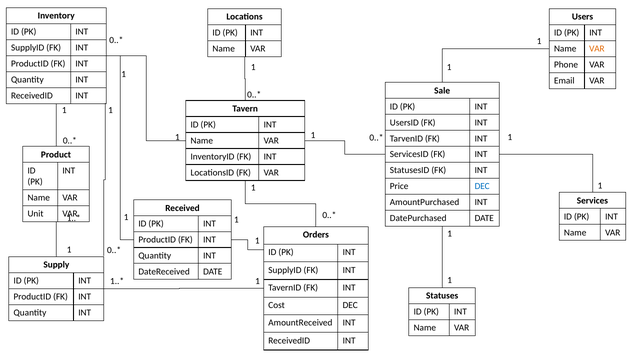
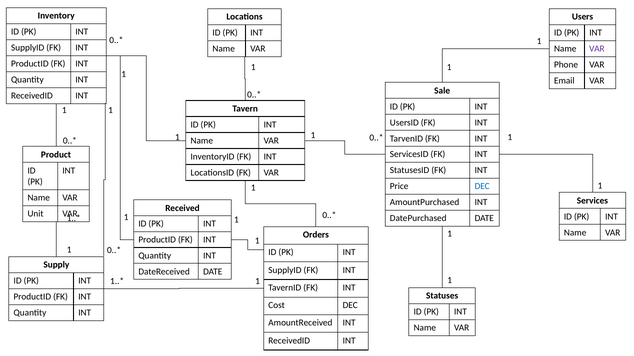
VAR at (597, 49) colour: orange -> purple
